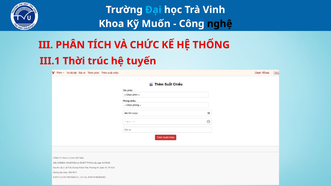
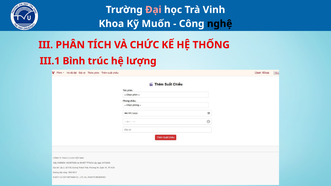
Đại colour: light blue -> pink
Thời: Thời -> Bình
tuyến: tuyến -> lượng
